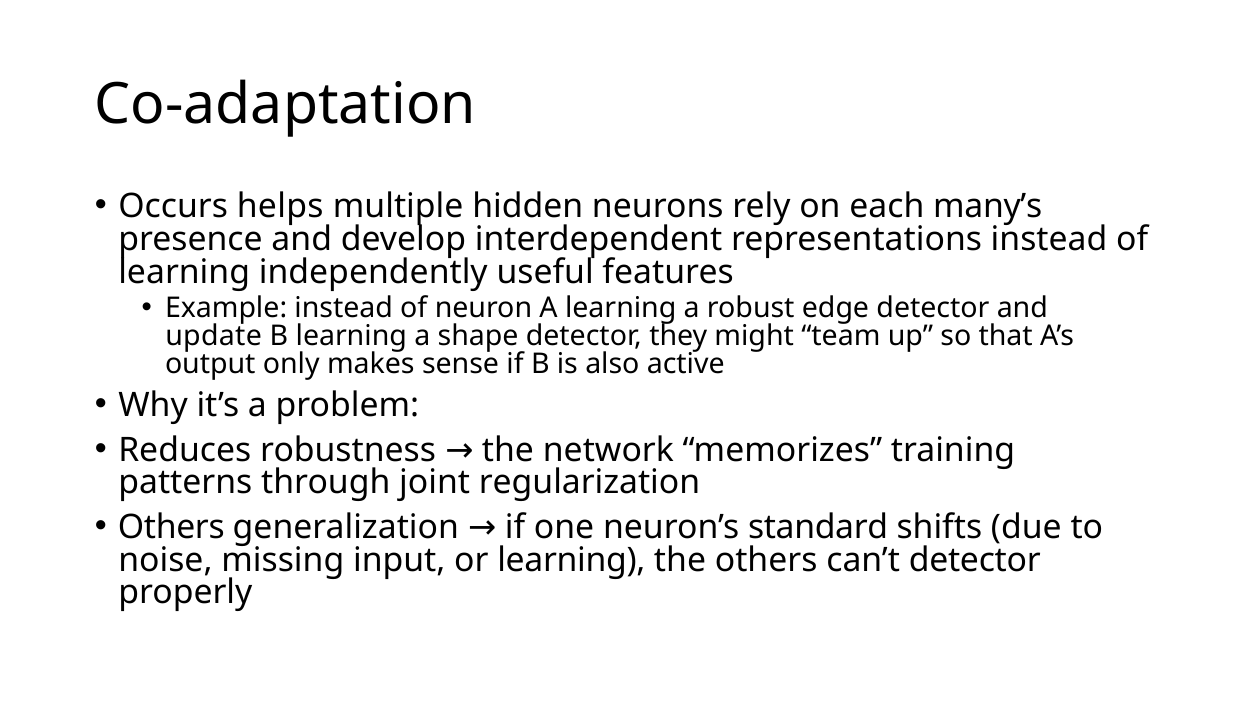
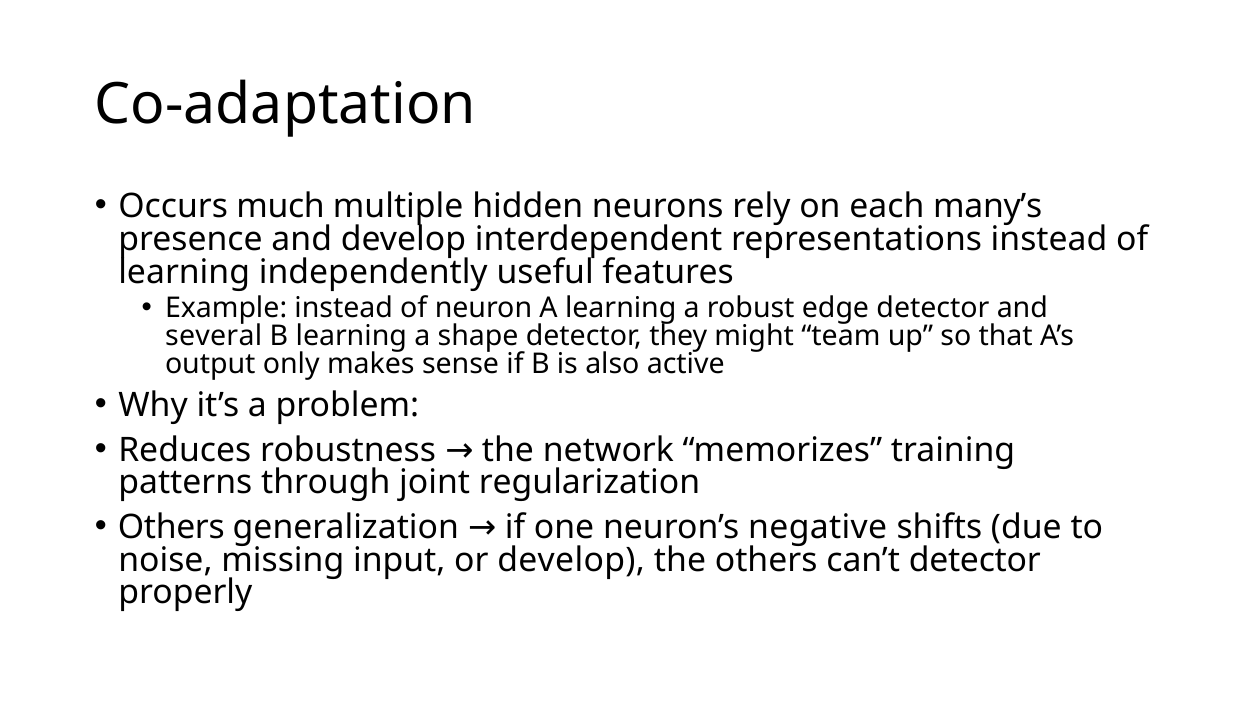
helps: helps -> much
update: update -> several
standard: standard -> negative
or learning: learning -> develop
